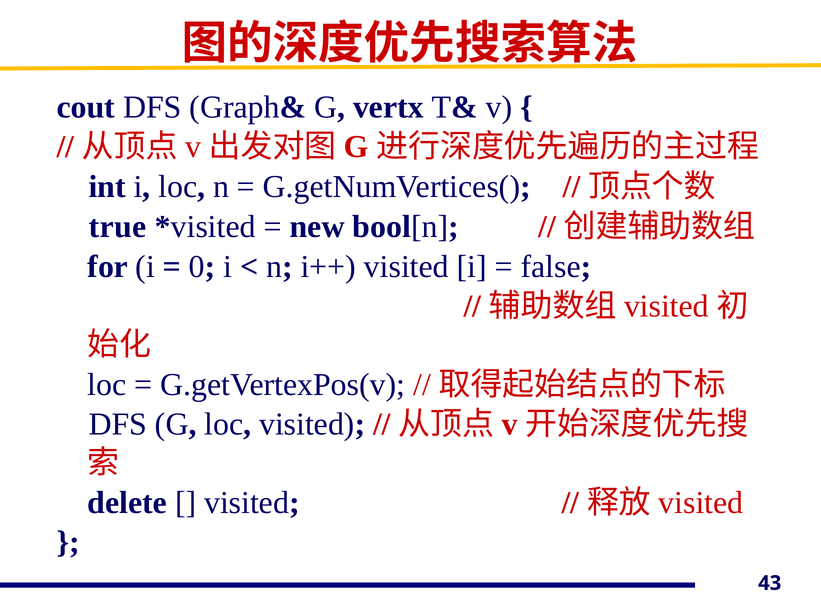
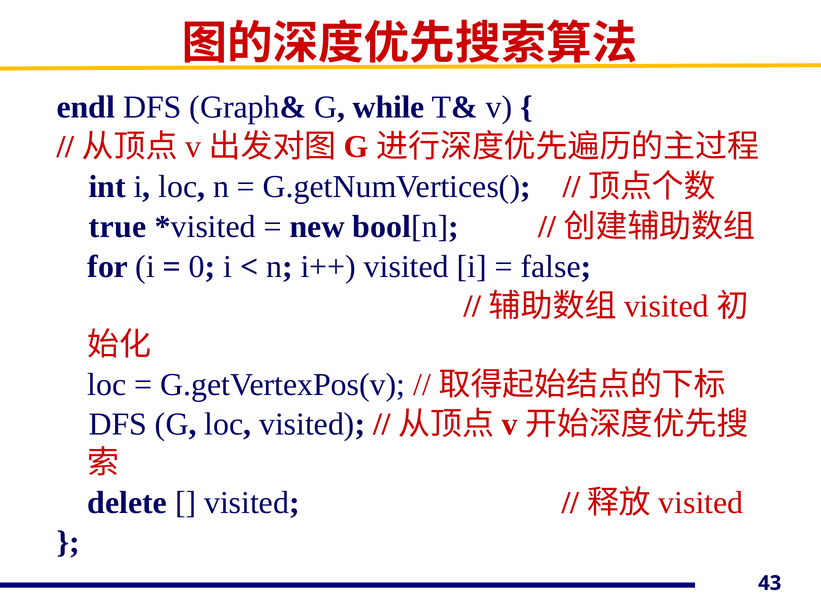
cout: cout -> endl
vertx: vertx -> while
